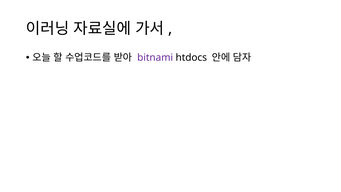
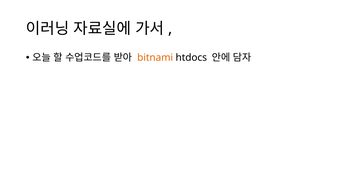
bitnami colour: purple -> orange
